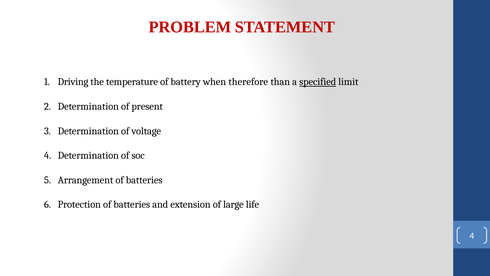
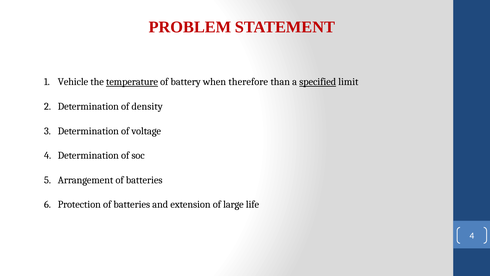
Driving: Driving -> Vehicle
temperature underline: none -> present
present: present -> density
